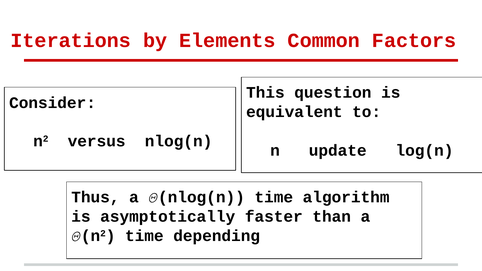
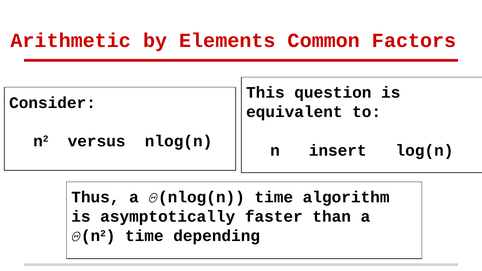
Iterations: Iterations -> Arithmetic
update: update -> insert
